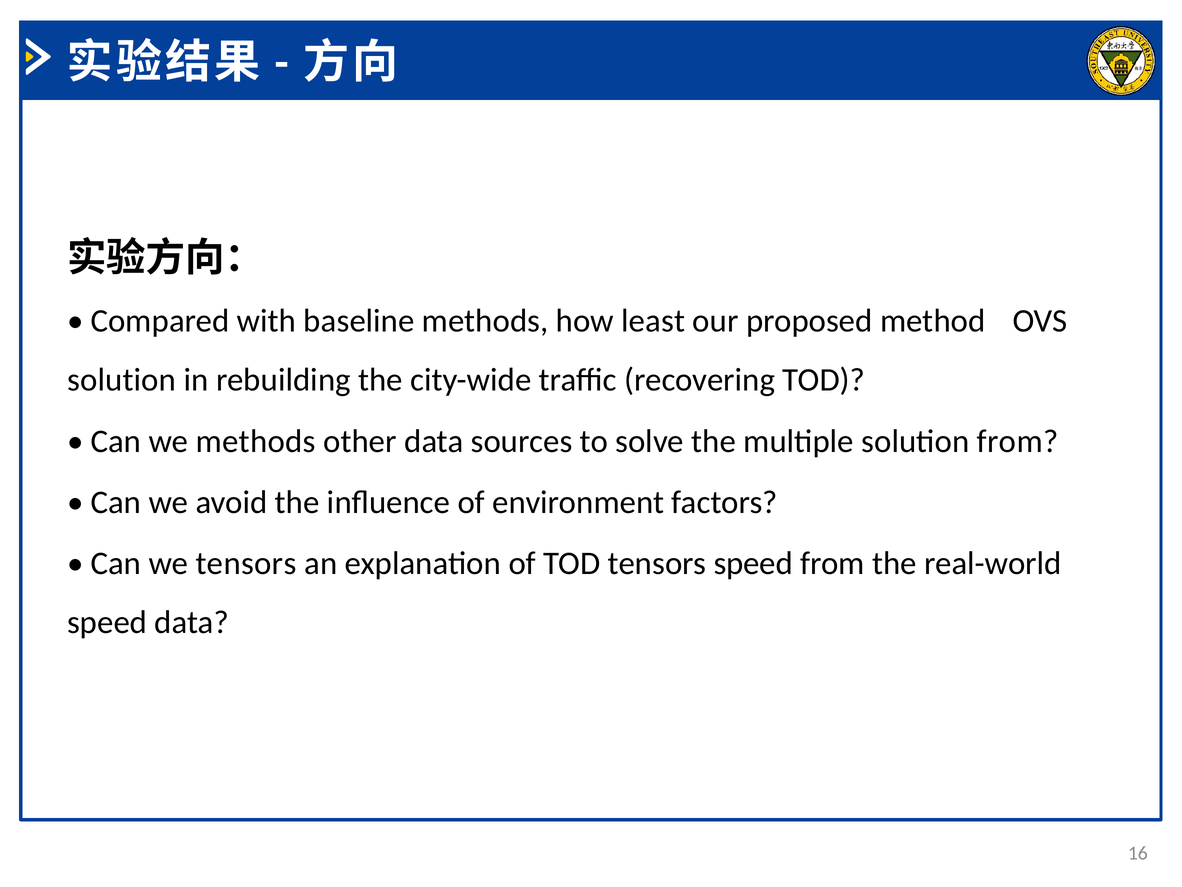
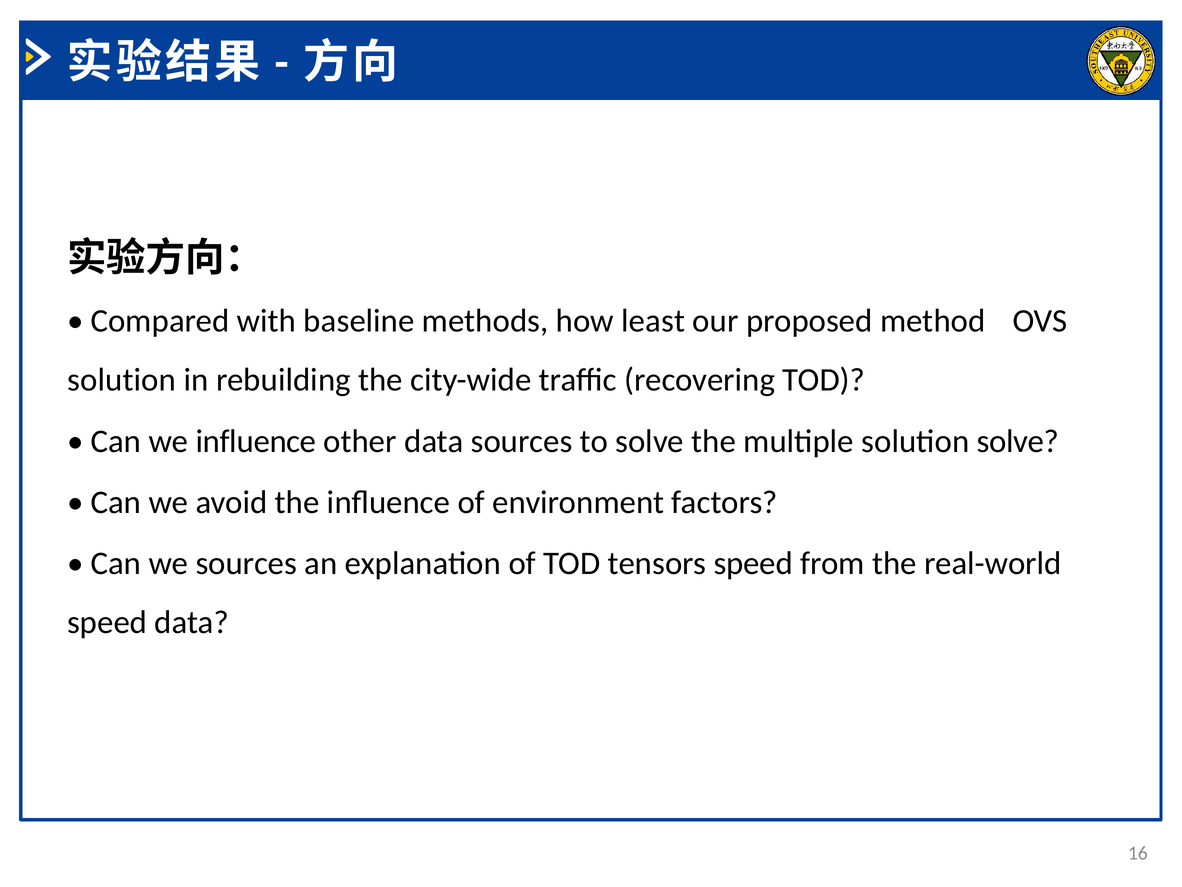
we methods: methods -> influence
solution from: from -> solve
we tensors: tensors -> sources
